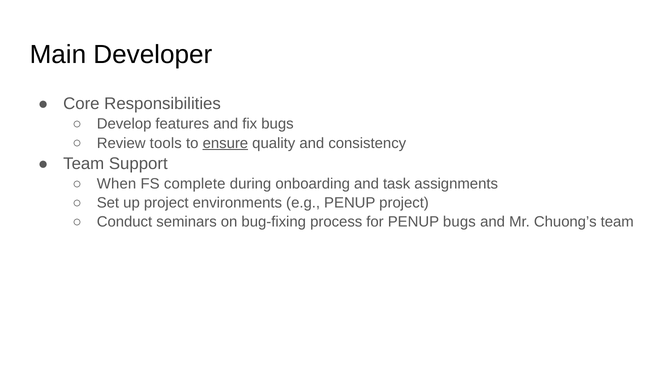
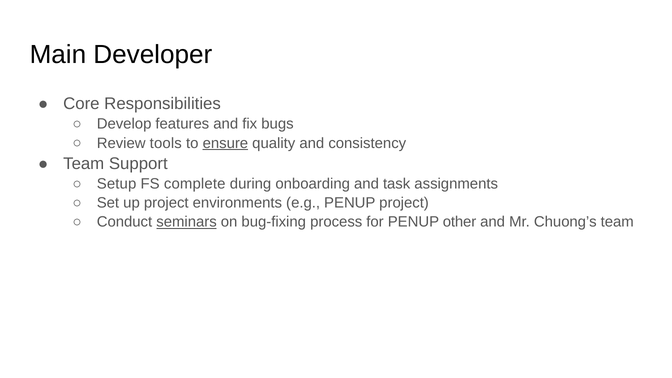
When: When -> Setup
seminars underline: none -> present
PENUP bugs: bugs -> other
